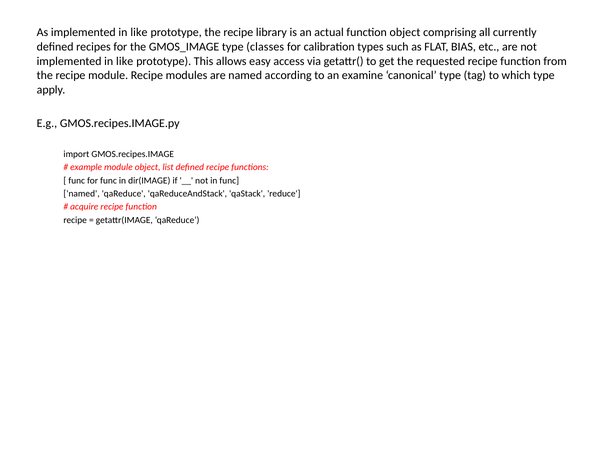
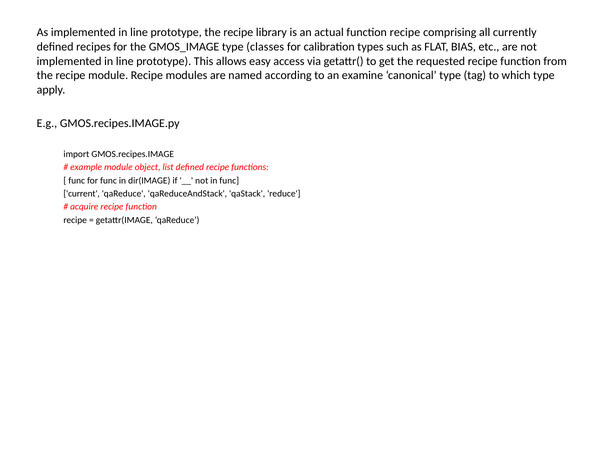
As implemented in like: like -> line
actual function object: object -> recipe
like at (125, 61): like -> line
named at (82, 194): named -> current
